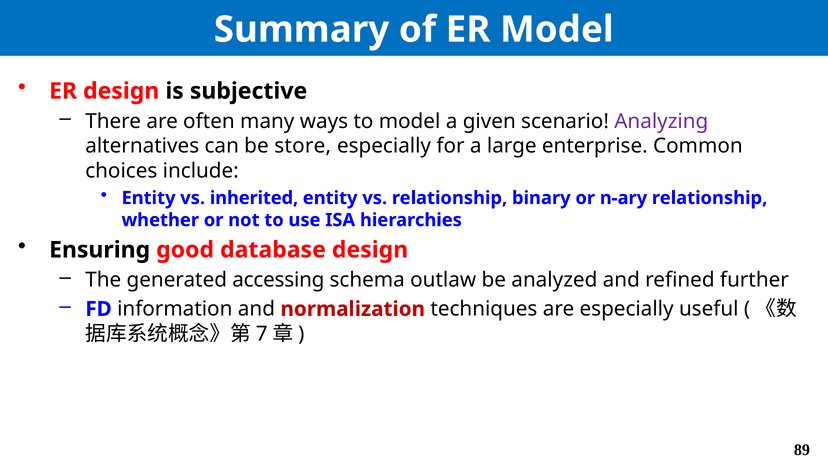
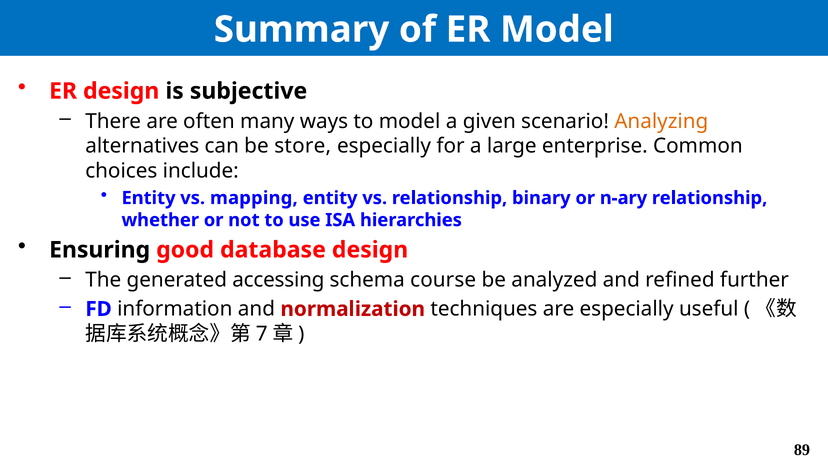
Analyzing colour: purple -> orange
inherited: inherited -> mapping
outlaw: outlaw -> course
